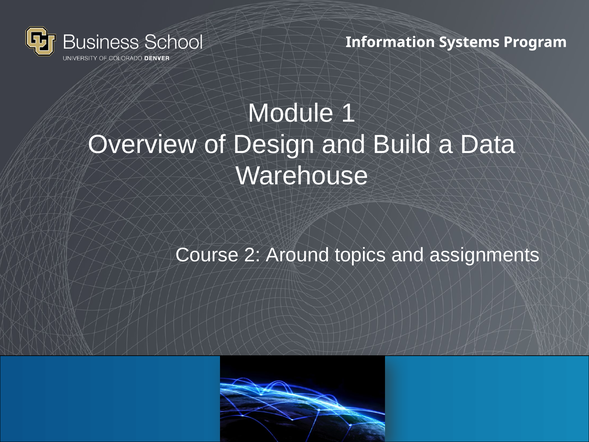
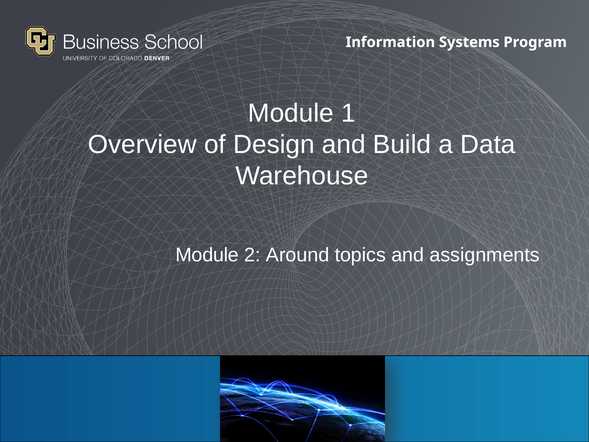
Course at (207, 255): Course -> Module
